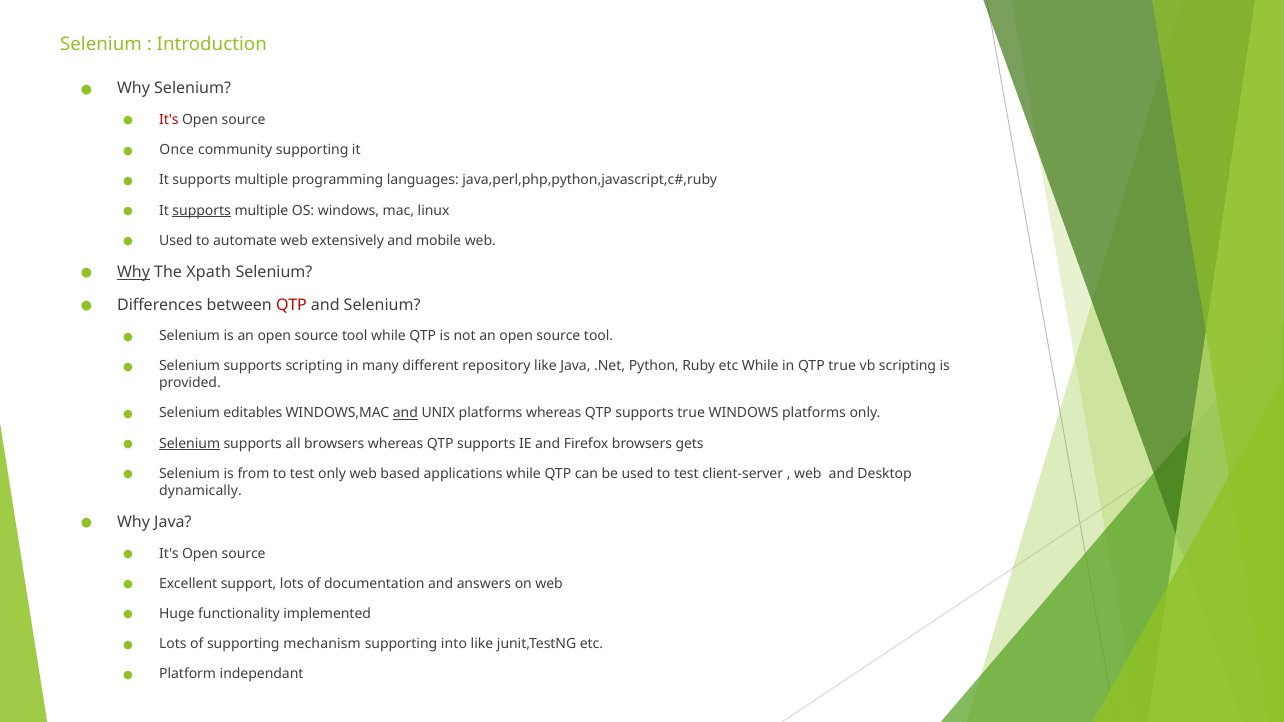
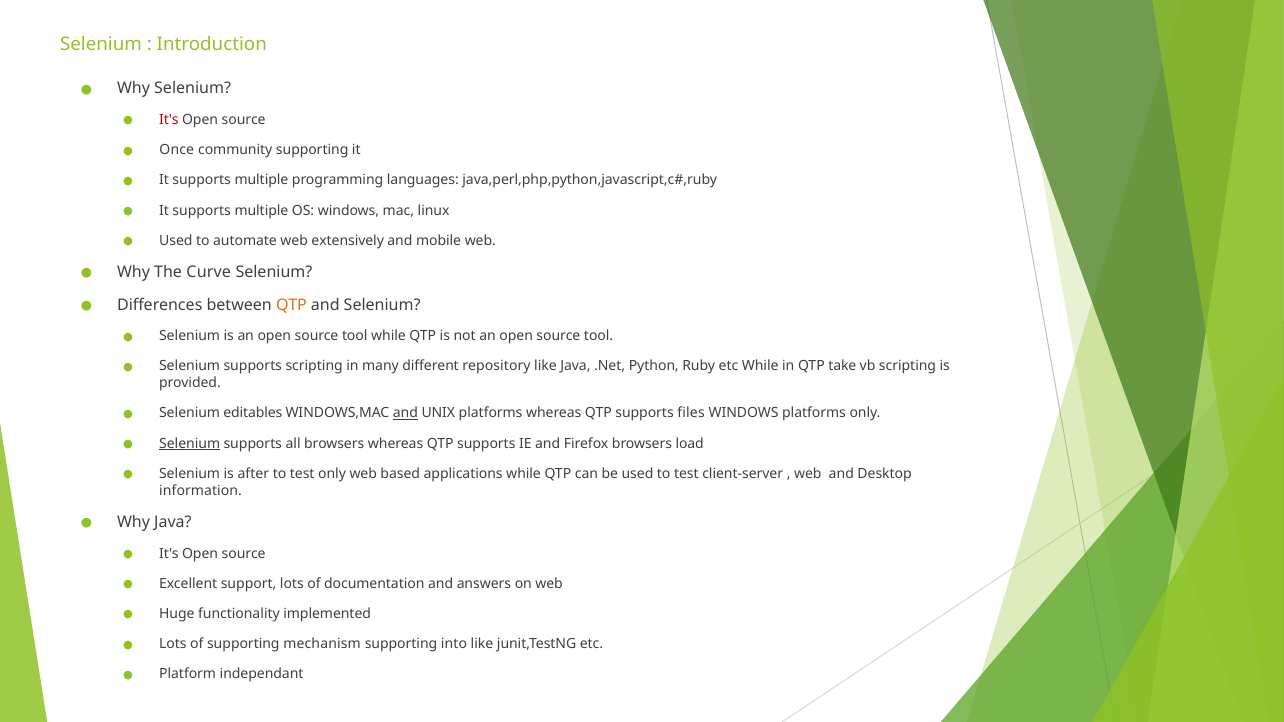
supports at (202, 210) underline: present -> none
Why at (134, 272) underline: present -> none
Xpath: Xpath -> Curve
QTP at (291, 305) colour: red -> orange
QTP true: true -> take
supports true: true -> files
gets: gets -> load
from: from -> after
dynamically: dynamically -> information
